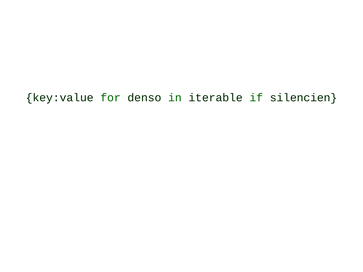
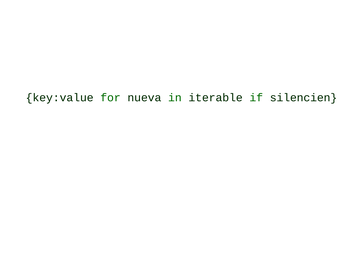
denso: denso -> nueva
